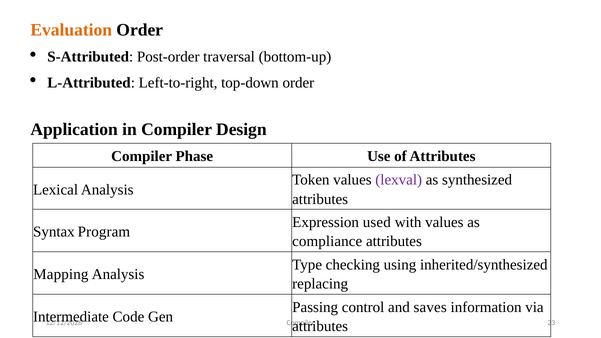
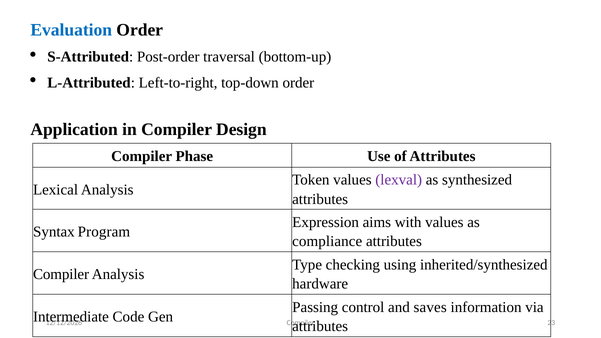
Evaluation colour: orange -> blue
used: used -> aims
Mapping at (61, 274): Mapping -> Compiler
replacing: replacing -> hardware
